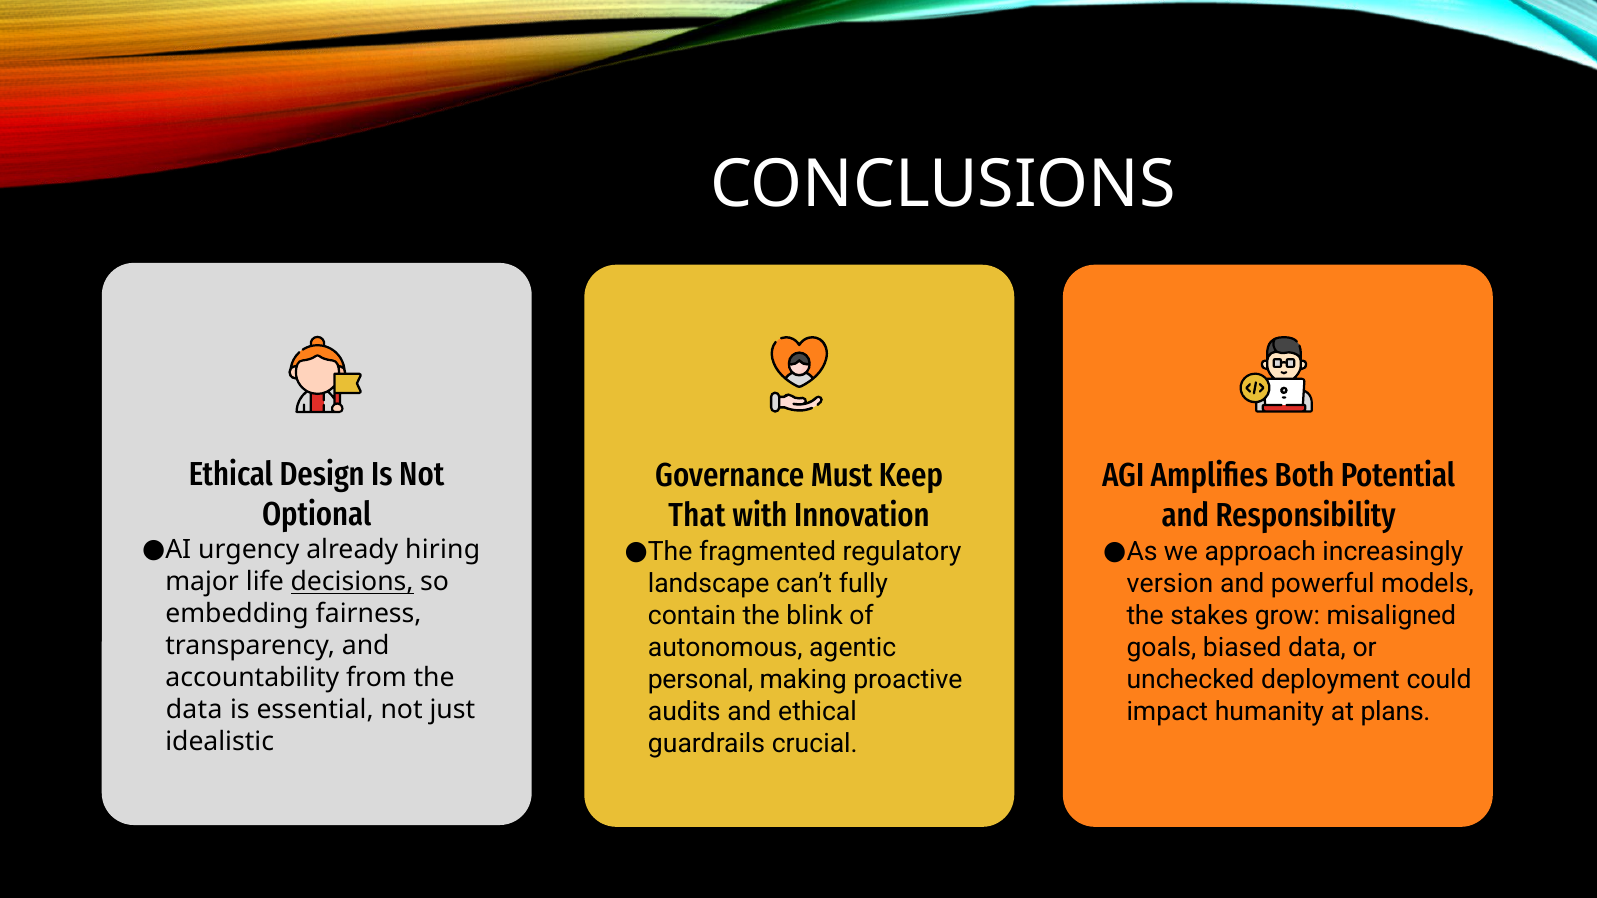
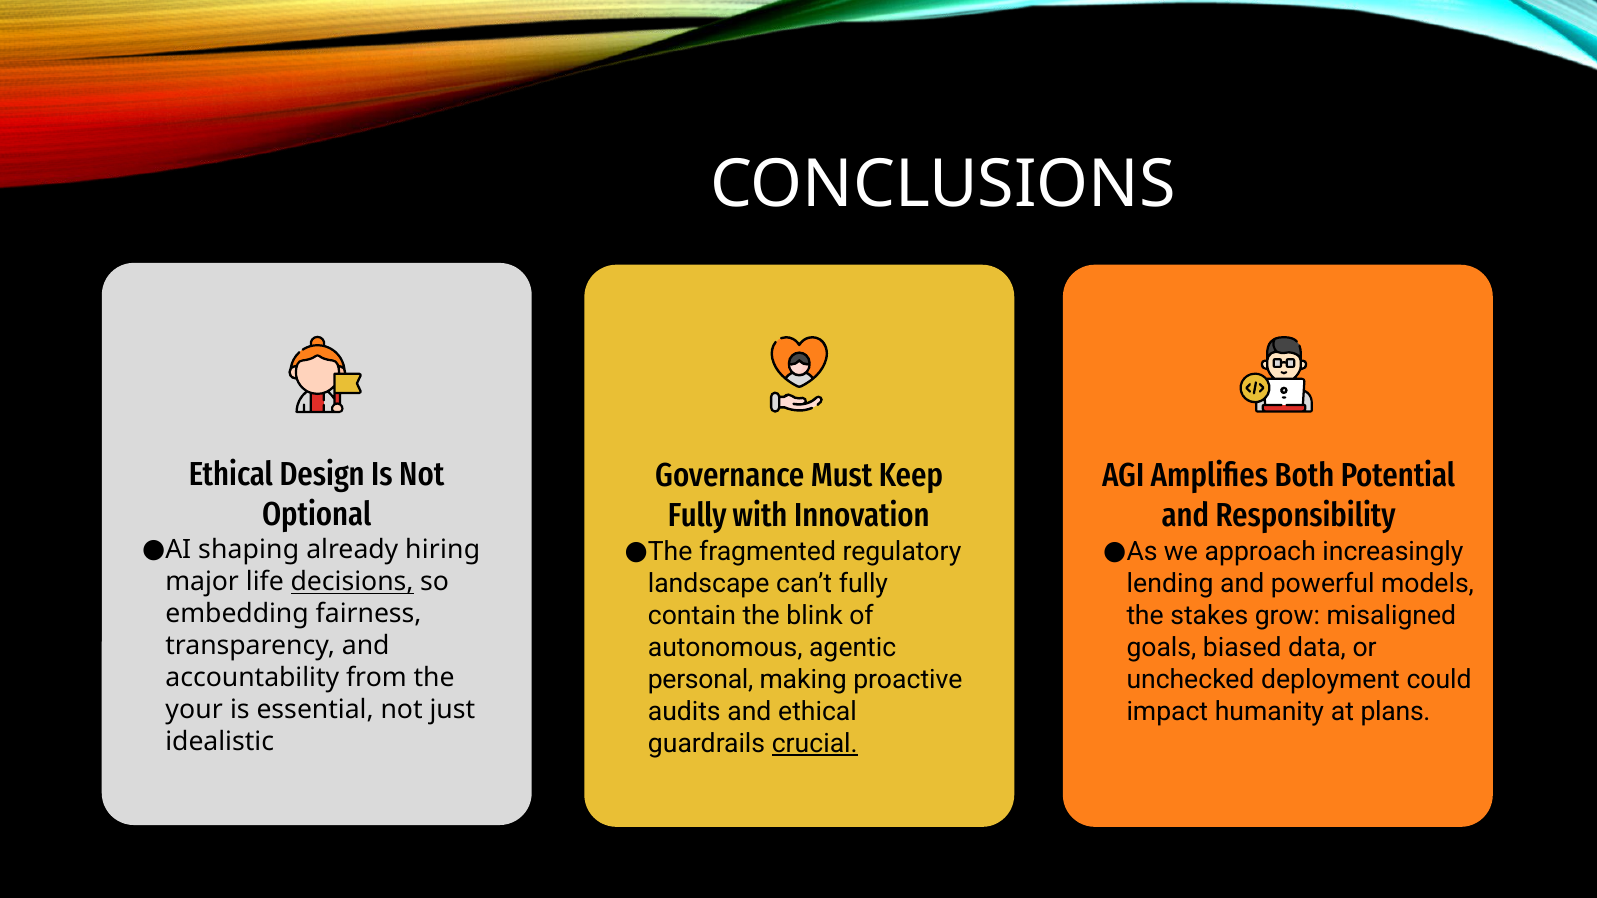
That at (697, 516): That -> Fully
urgency: urgency -> shaping
version: version -> lending
data at (194, 710): data -> your
crucial underline: none -> present
